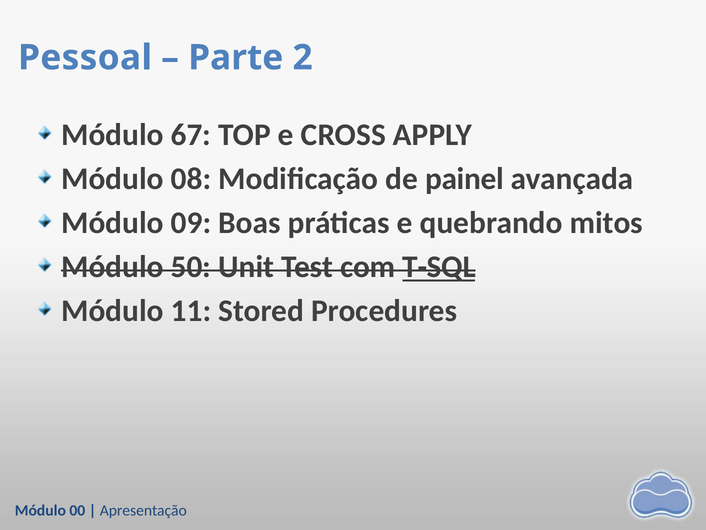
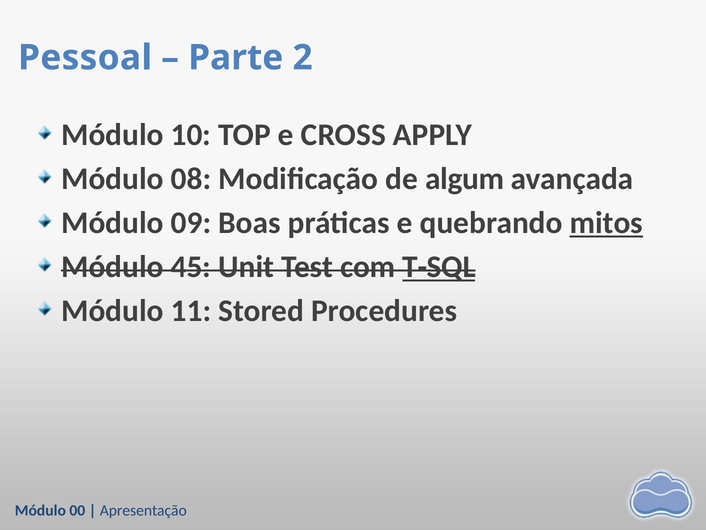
67: 67 -> 10
painel: painel -> algum
mitos underline: none -> present
50: 50 -> 45
